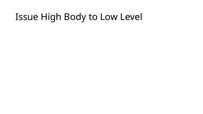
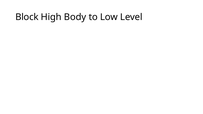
Issue: Issue -> Block
